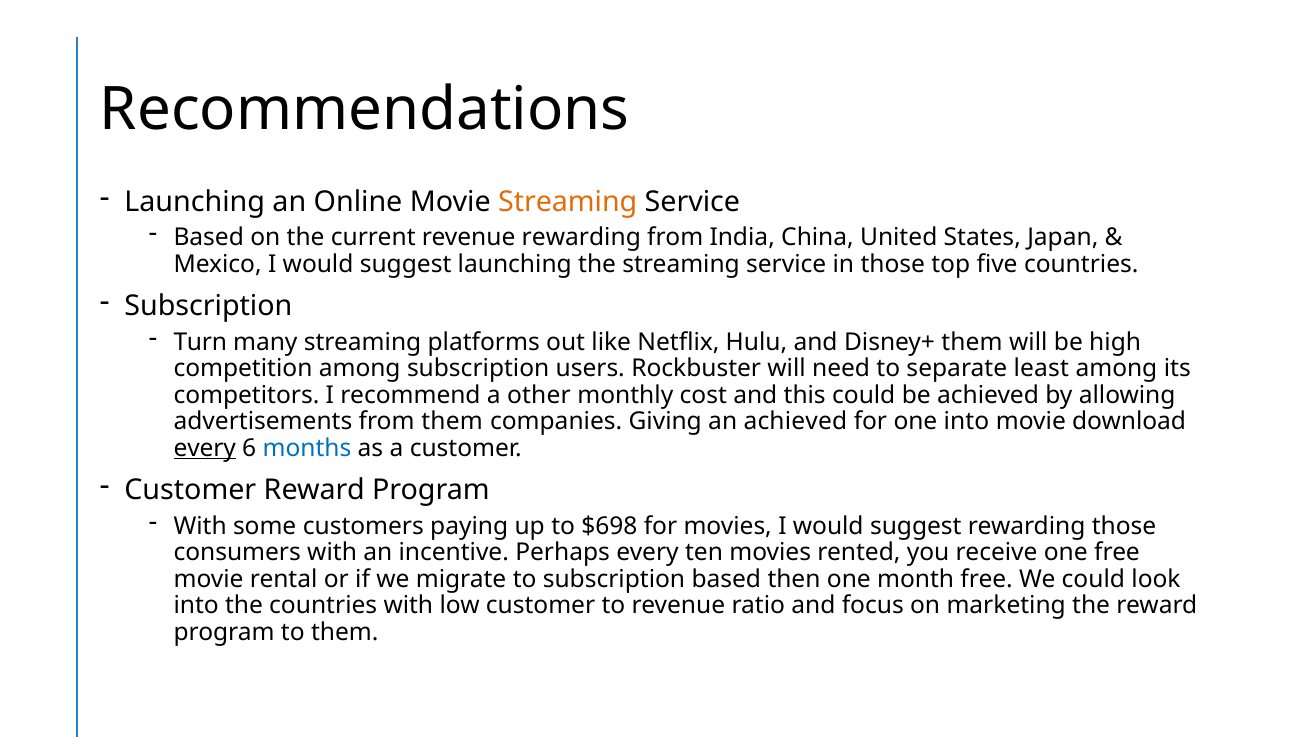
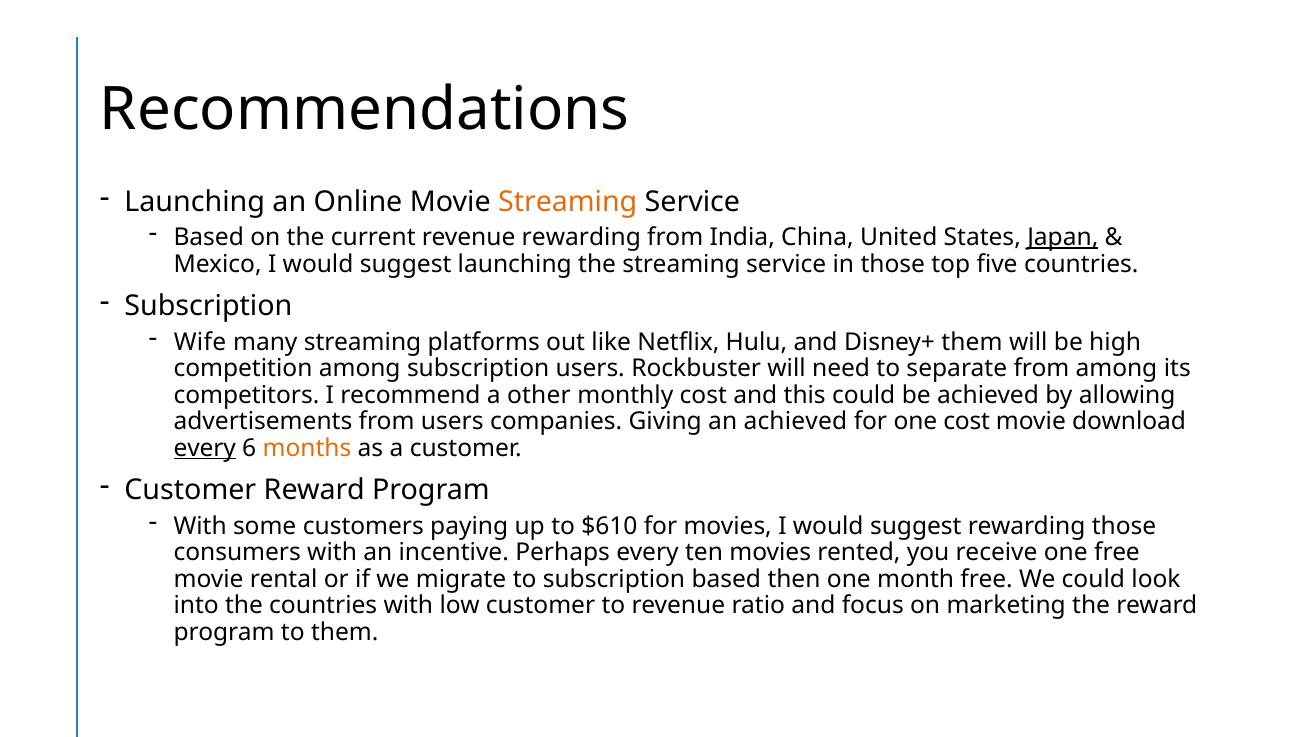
Japan underline: none -> present
Turn: Turn -> Wife
separate least: least -> from
from them: them -> users
one into: into -> cost
months colour: blue -> orange
$698: $698 -> $610
